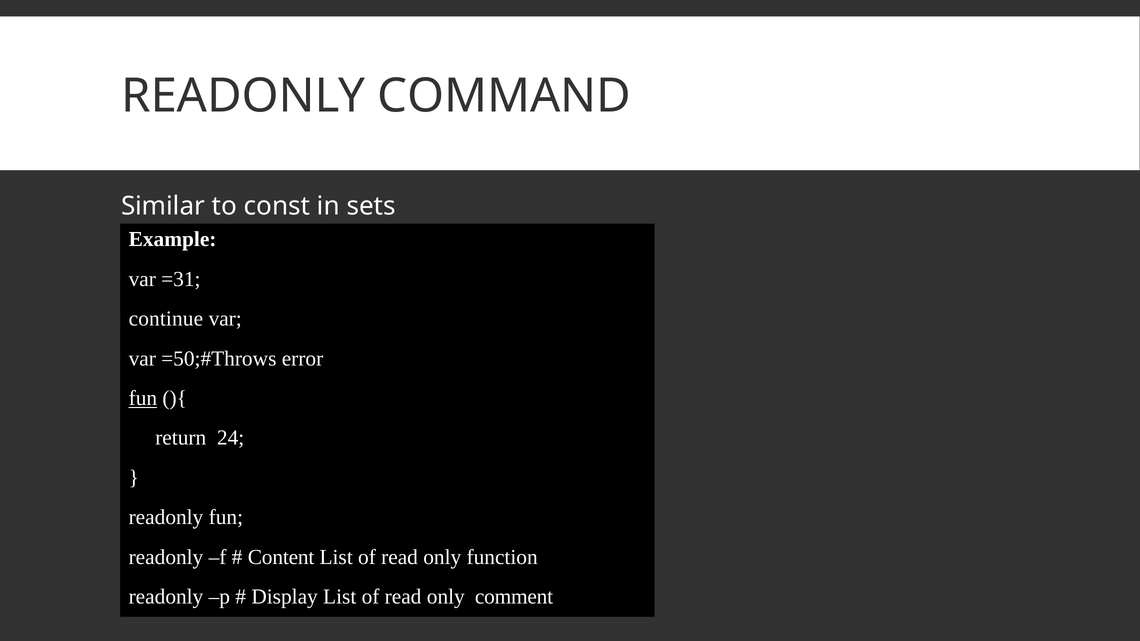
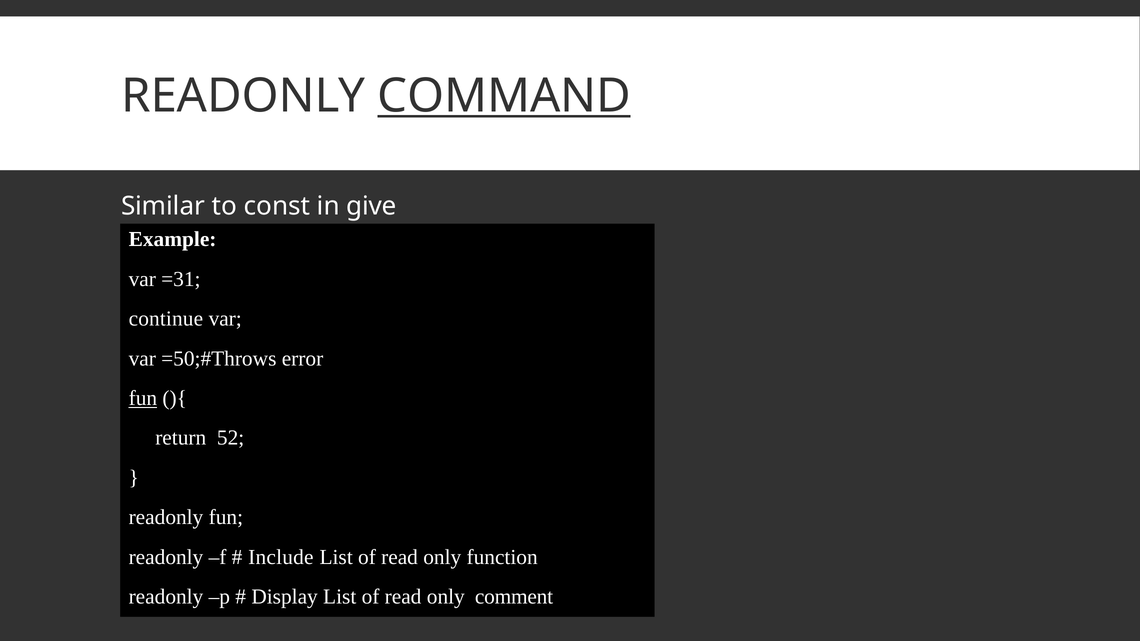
COMMAND underline: none -> present
sets: sets -> give
24: 24 -> 52
Content: Content -> Include
